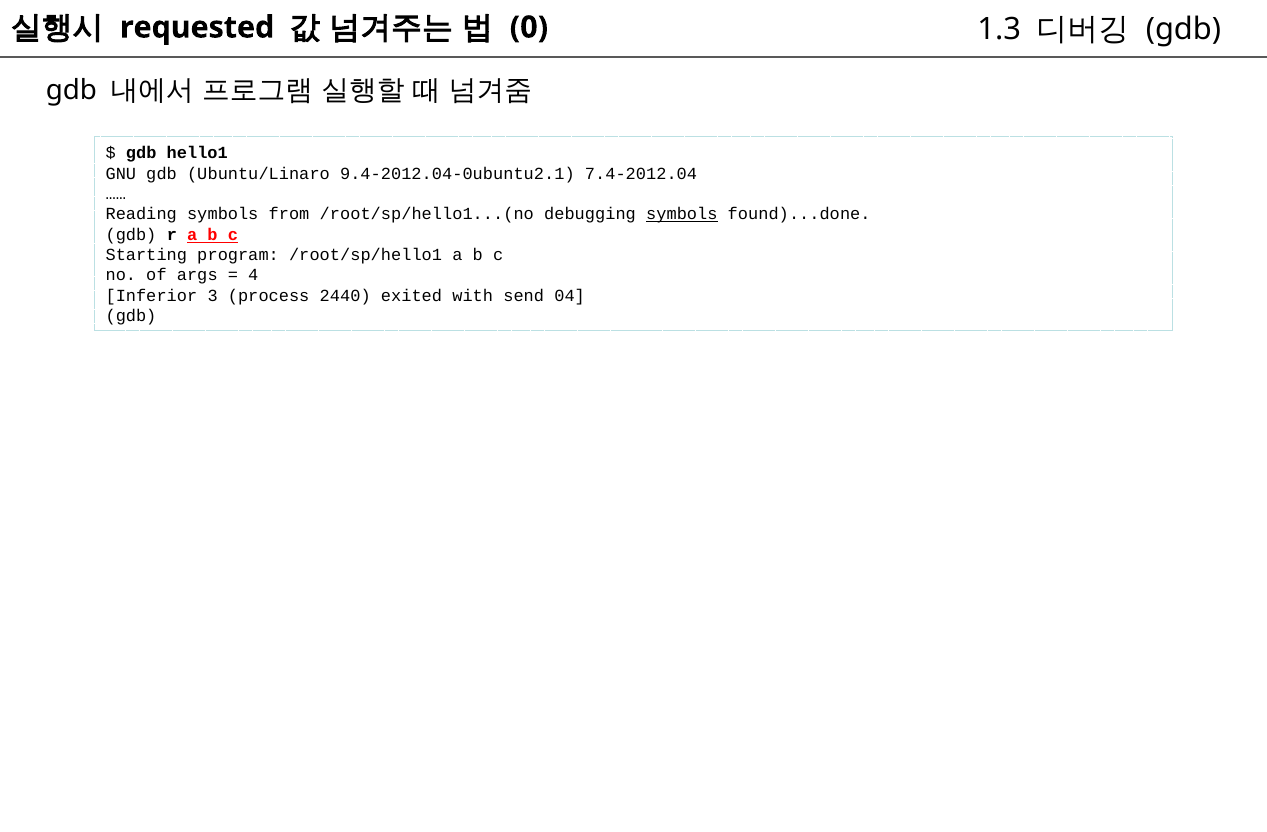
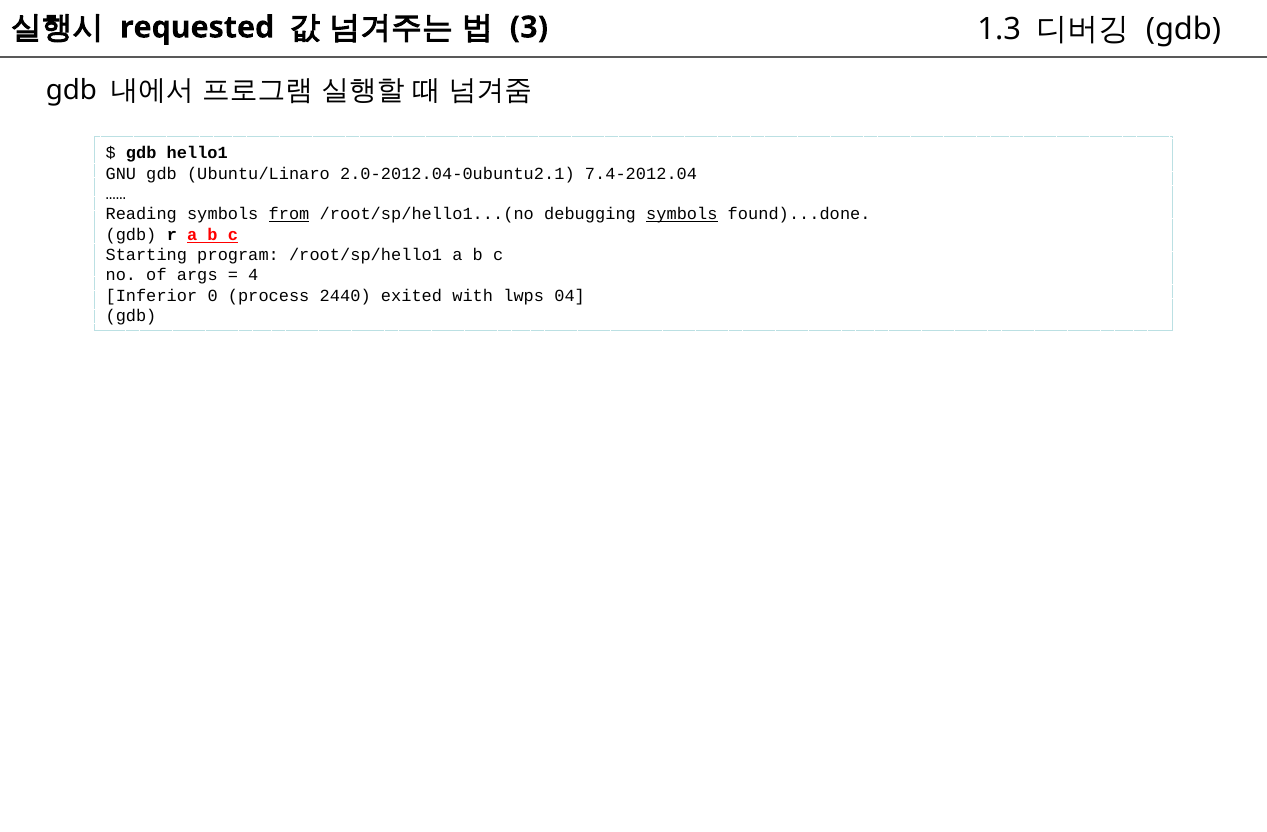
0: 0 -> 3
9.4-2012.04-0ubuntu2.1: 9.4-2012.04-0ubuntu2.1 -> 2.0-2012.04-0ubuntu2.1
from underline: none -> present
3: 3 -> 0
send: send -> lwps
